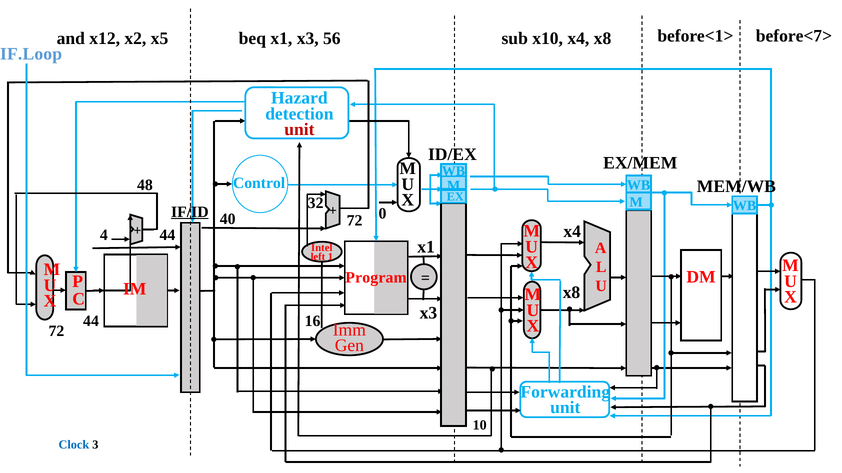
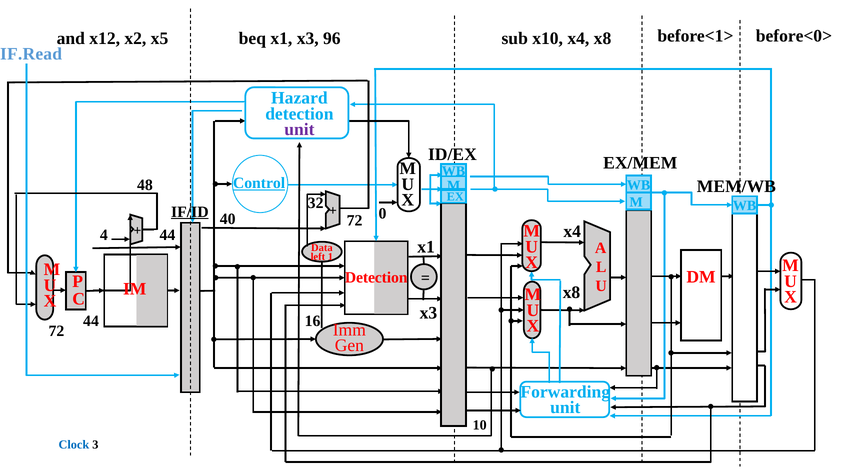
56: 56 -> 96
before<7>: before<7> -> before<0>
IF.Loop: IF.Loop -> IF.Read
unit at (299, 130) colour: red -> purple
Control underline: none -> present
Intel: Intel -> Data
Program at (376, 278): Program -> Detection
